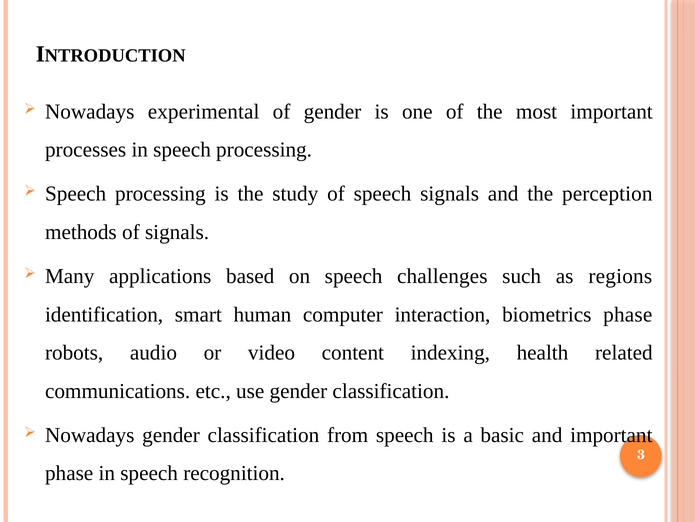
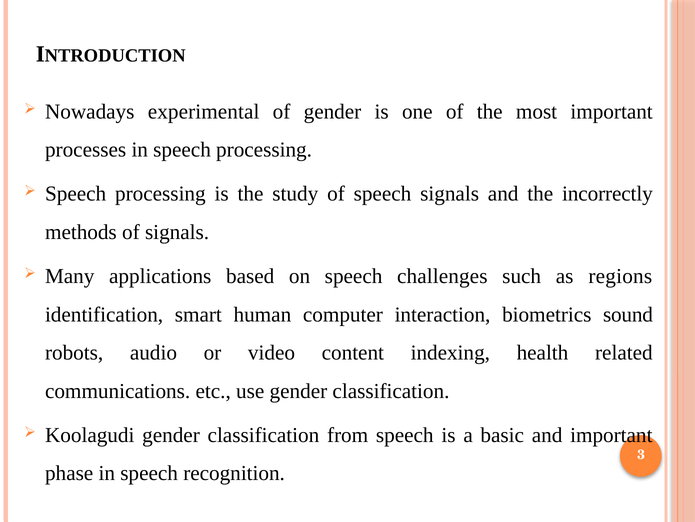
perception: perception -> incorrectly
biometrics phase: phase -> sound
Nowadays at (90, 434): Nowadays -> Koolagudi
